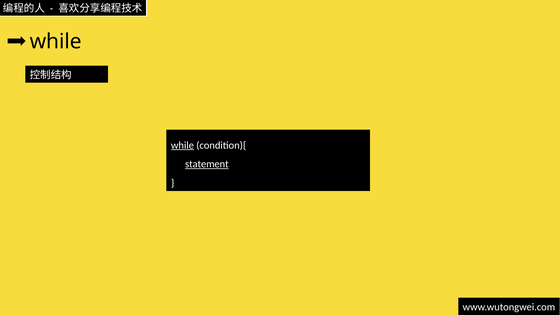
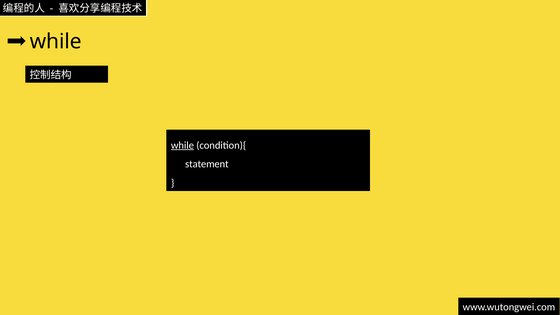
statement underline: present -> none
